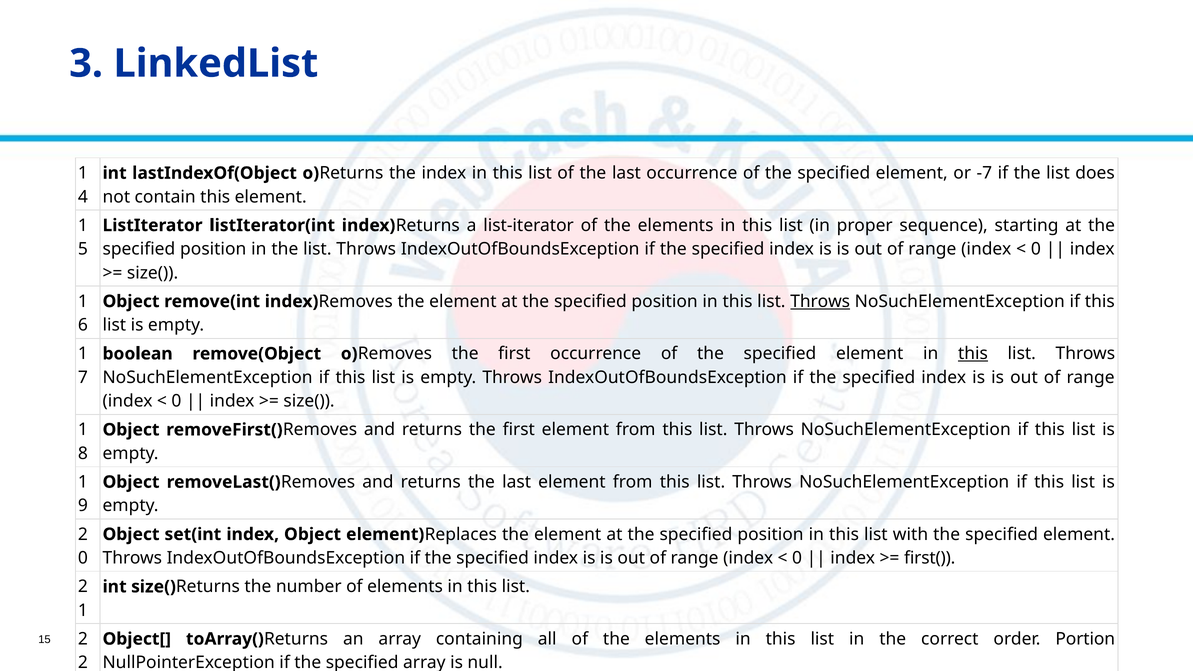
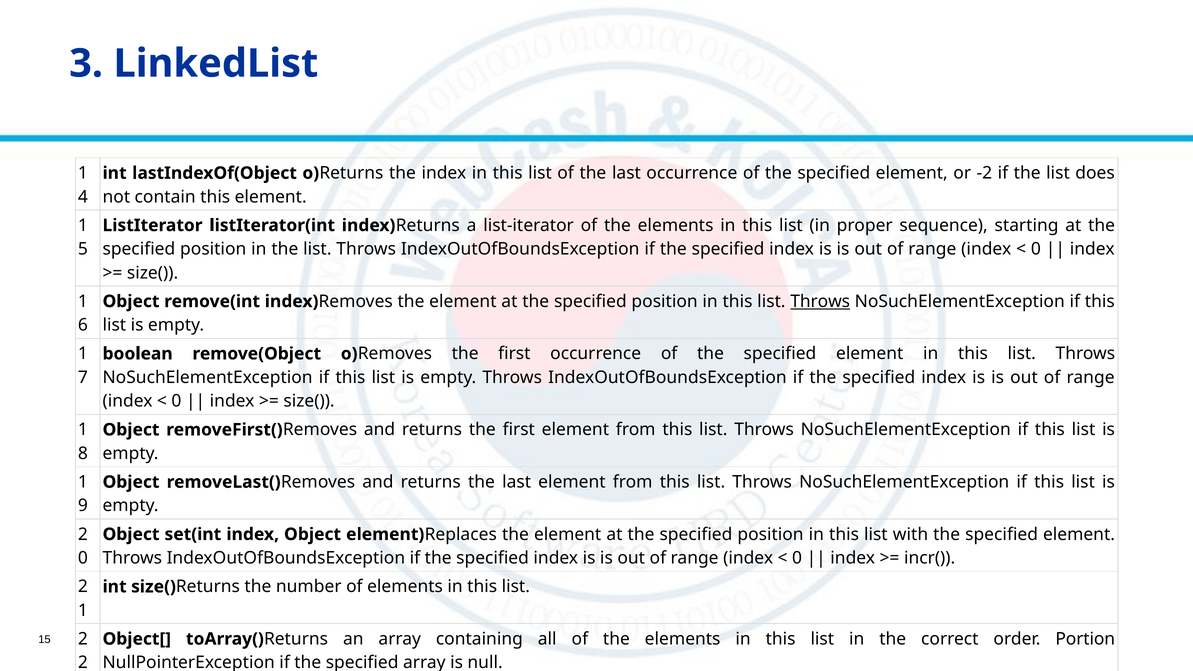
-7: -7 -> -2
this at (973, 354) underline: present -> none
first(: first( -> incr(
